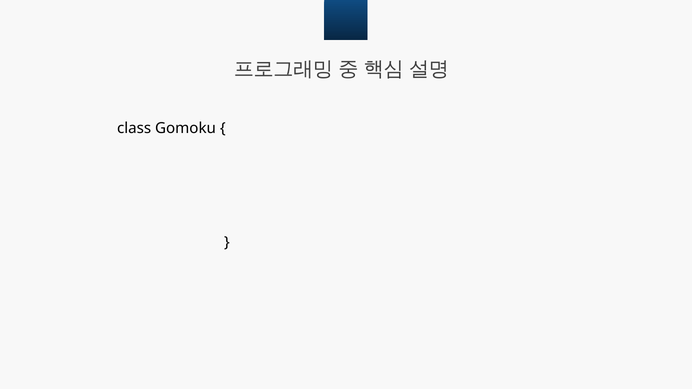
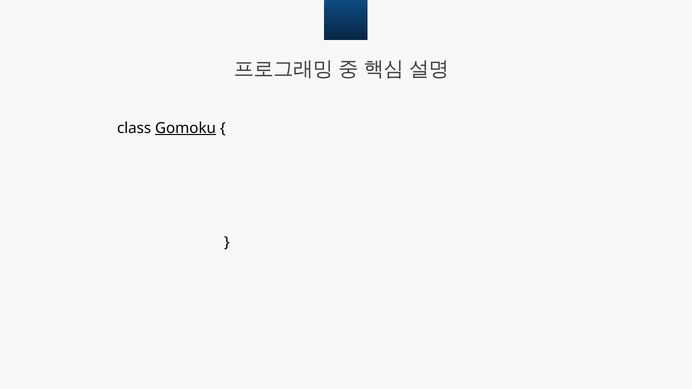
Gomoku underline: none -> present
